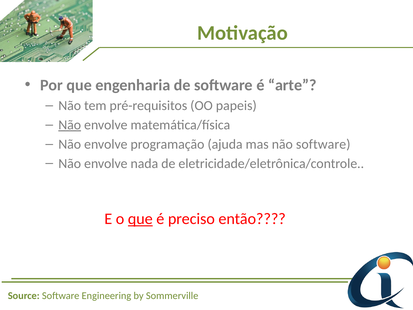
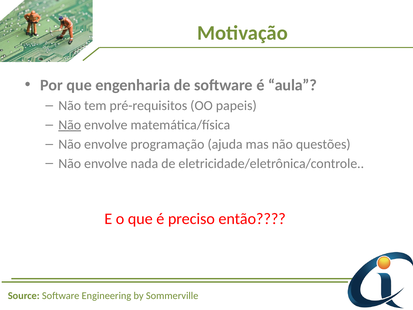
arte: arte -> aula
não software: software -> questões
que at (140, 219) underline: present -> none
